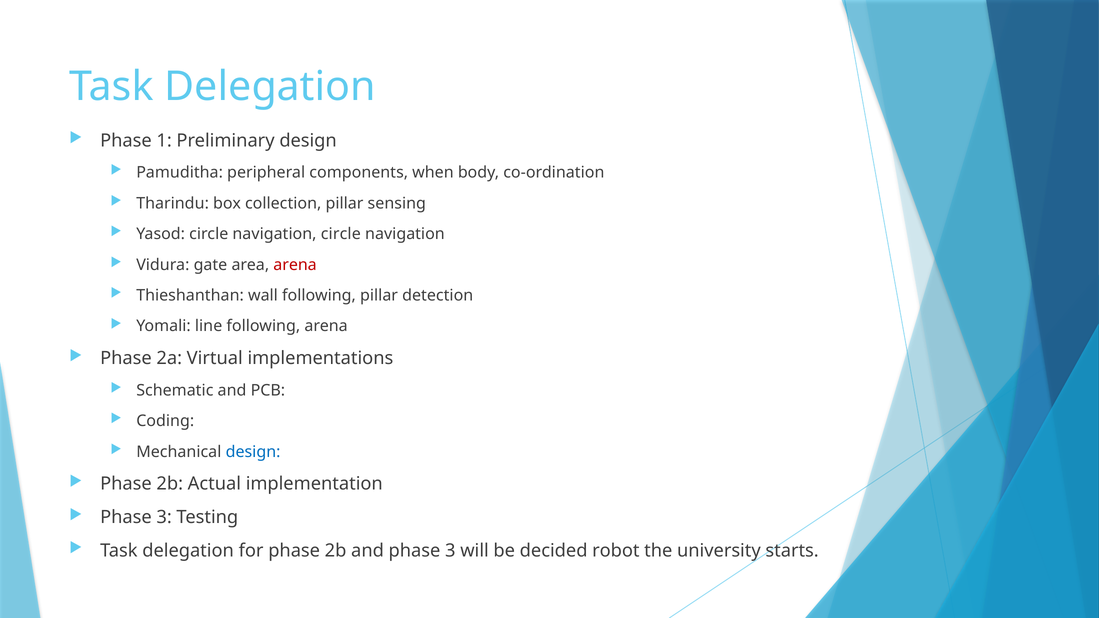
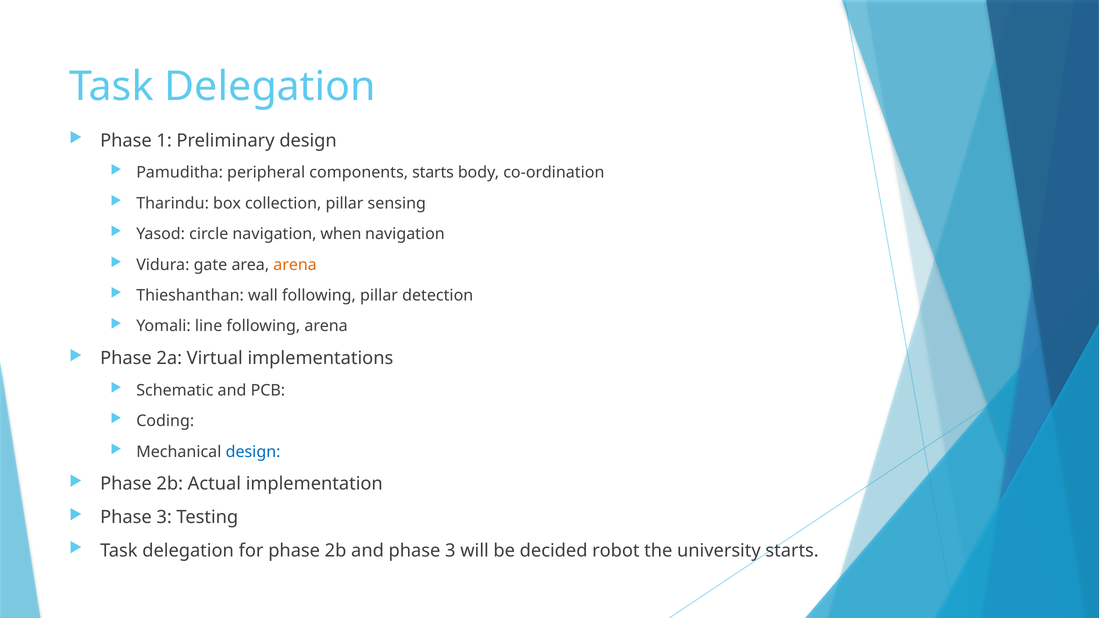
components when: when -> starts
navigation circle: circle -> when
arena at (295, 265) colour: red -> orange
